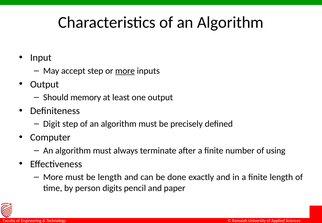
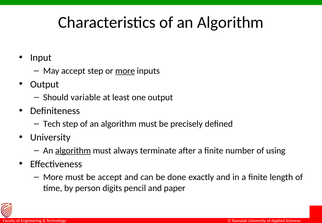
memory: memory -> variable
Digit: Digit -> Tech
Computer at (50, 137): Computer -> University
algorithm at (73, 151) underline: none -> present
be length: length -> accept
